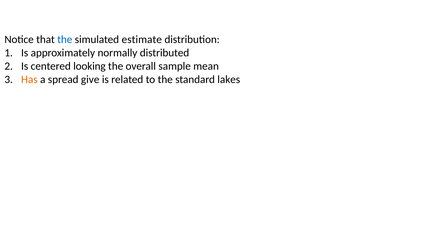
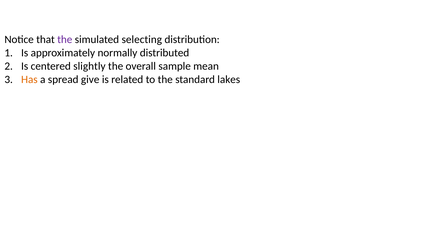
the at (65, 39) colour: blue -> purple
estimate: estimate -> selecting
looking: looking -> slightly
